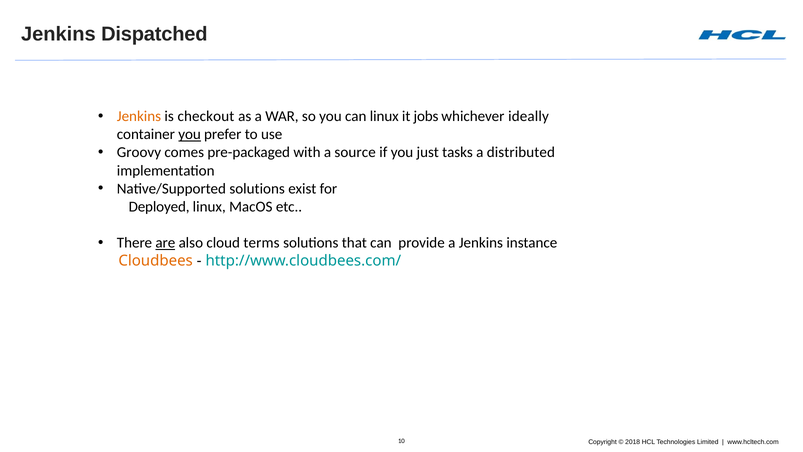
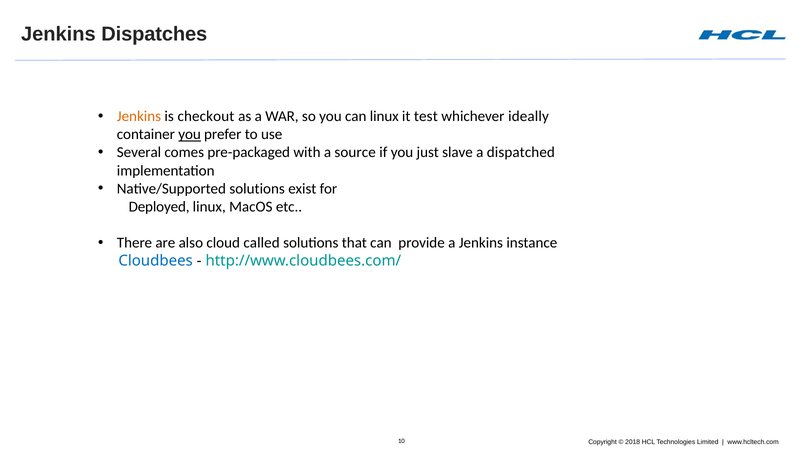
Dispatched: Dispatched -> Dispatches
jobs: jobs -> test
Groovy: Groovy -> Several
tasks: tasks -> slave
distributed: distributed -> dispatched
are underline: present -> none
terms: terms -> called
Cloudbees colour: orange -> blue
